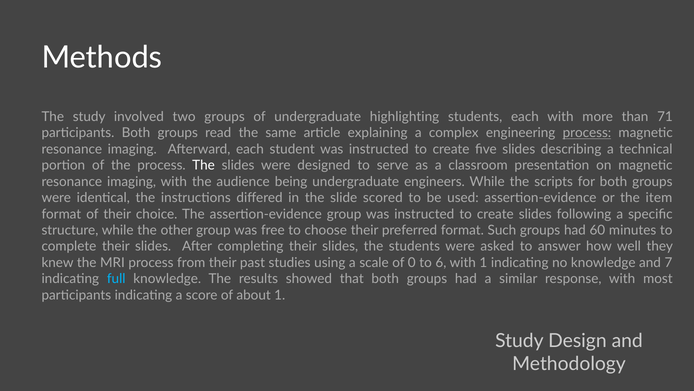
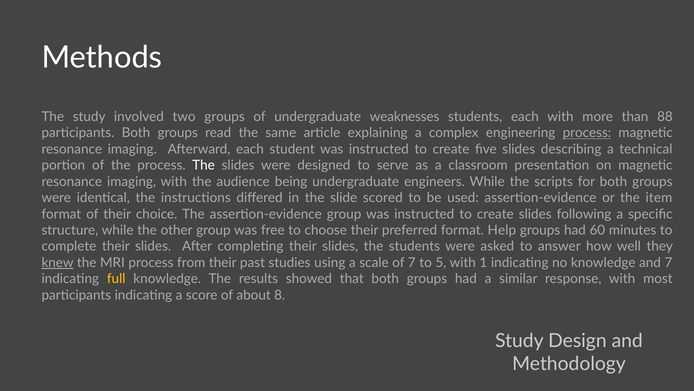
highlighting: highlighting -> weaknesses
71: 71 -> 88
Such: Such -> Help
knew underline: none -> present
of 0: 0 -> 7
6: 6 -> 5
full colour: light blue -> yellow
about 1: 1 -> 8
